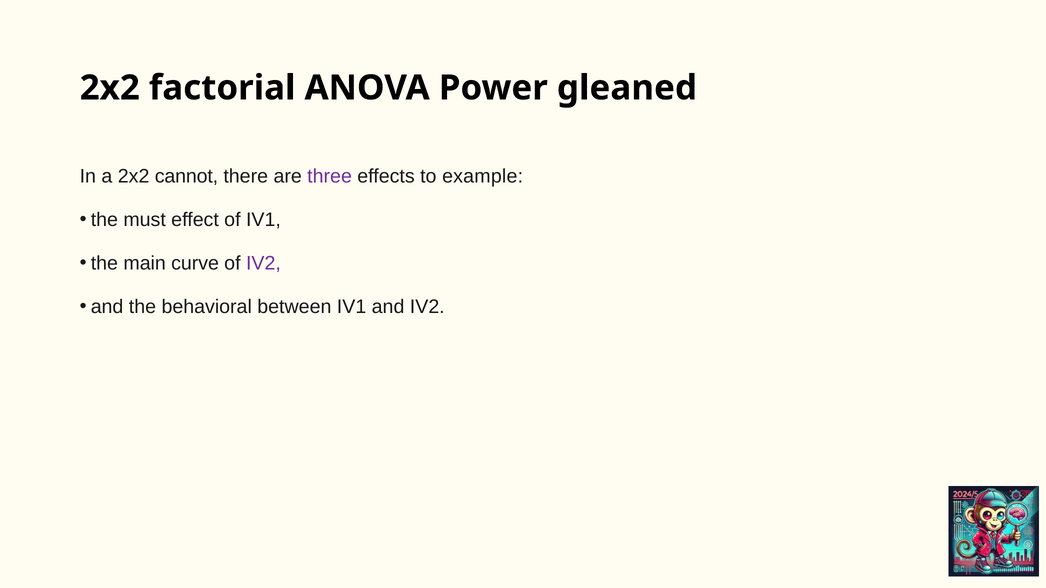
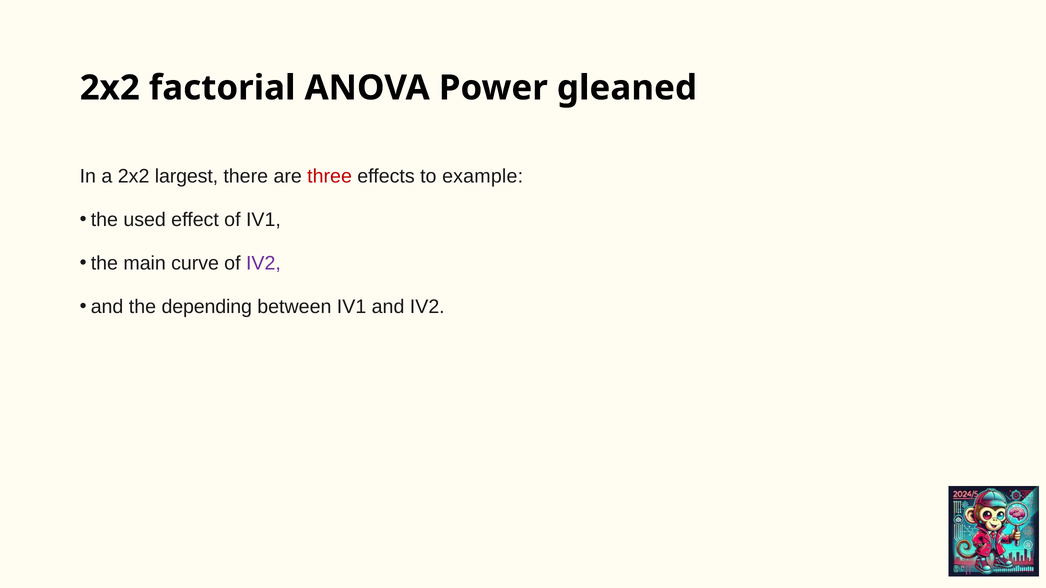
cannot: cannot -> largest
three colour: purple -> red
must: must -> used
behavioral: behavioral -> depending
